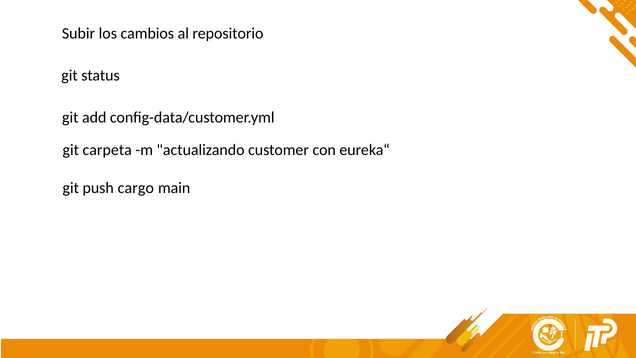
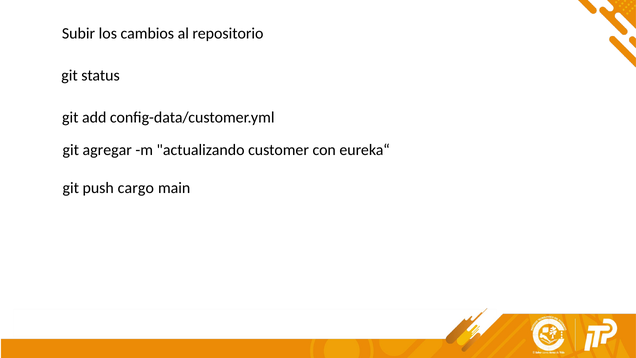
carpeta: carpeta -> agregar
